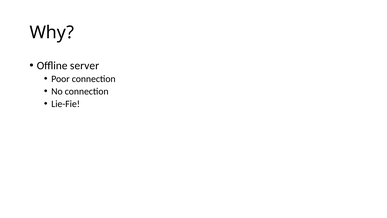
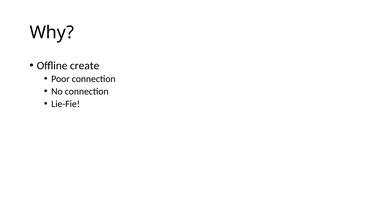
server: server -> create
